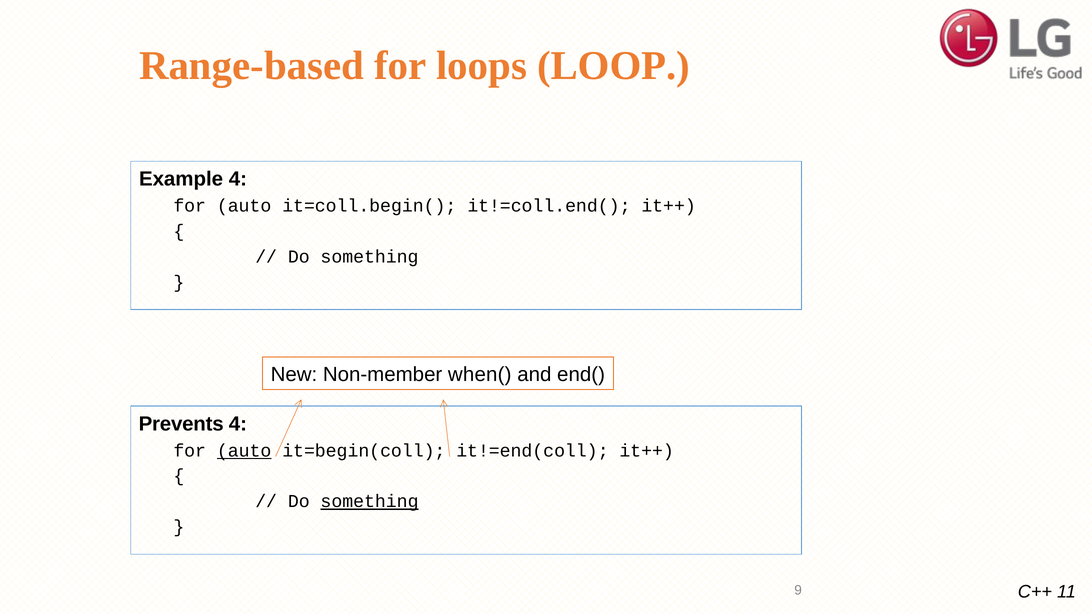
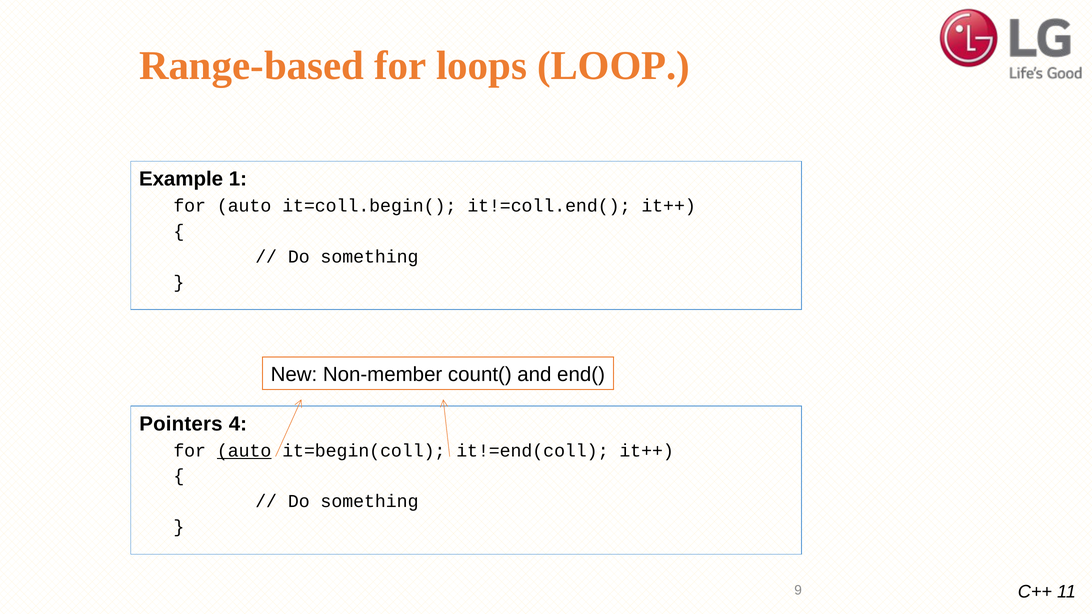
Example 4: 4 -> 1
when(: when( -> count(
Prevents: Prevents -> Pointers
something at (370, 502) underline: present -> none
